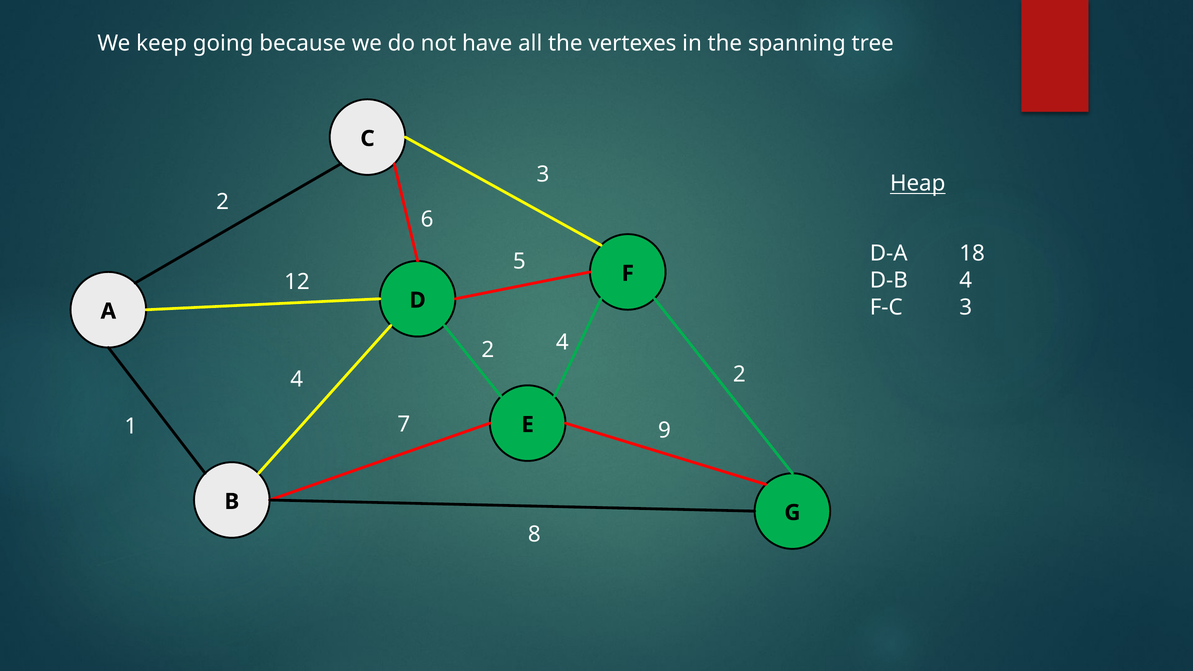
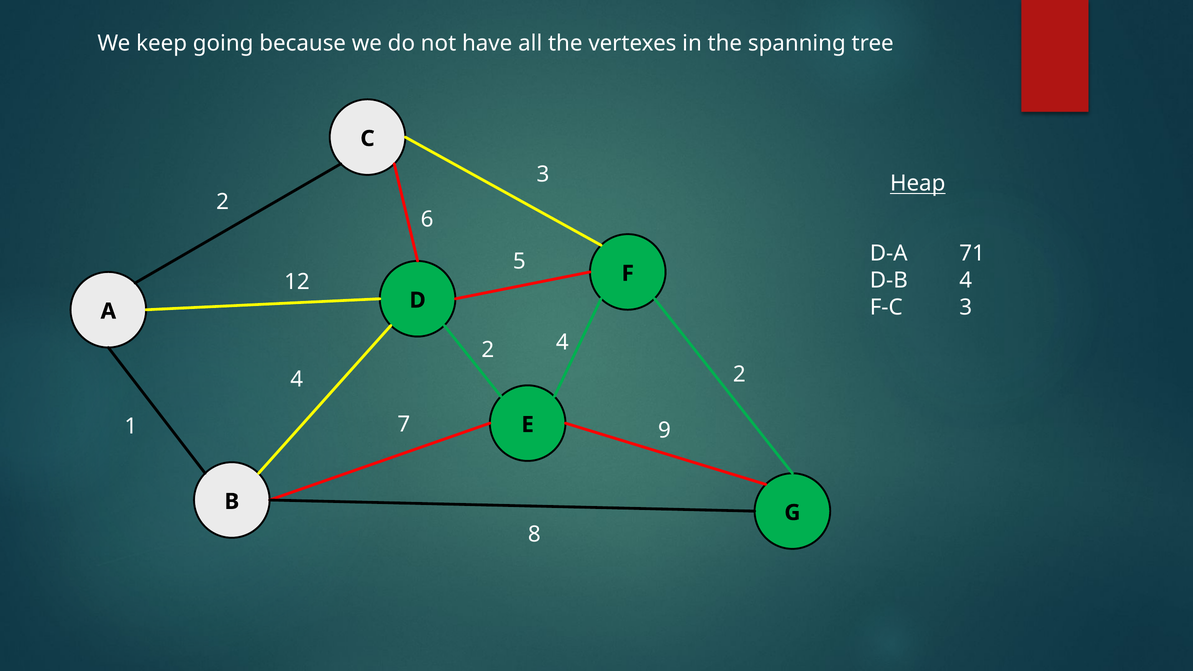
18: 18 -> 71
